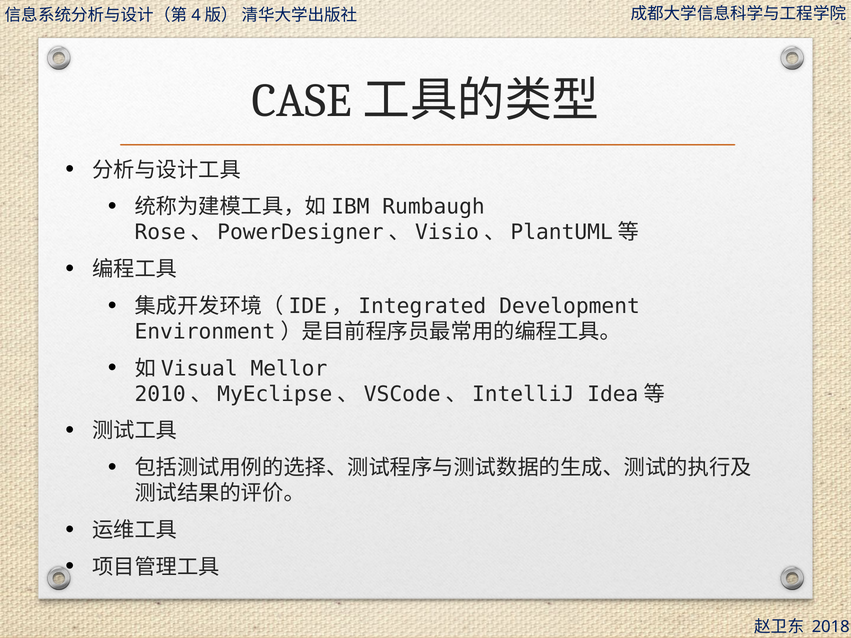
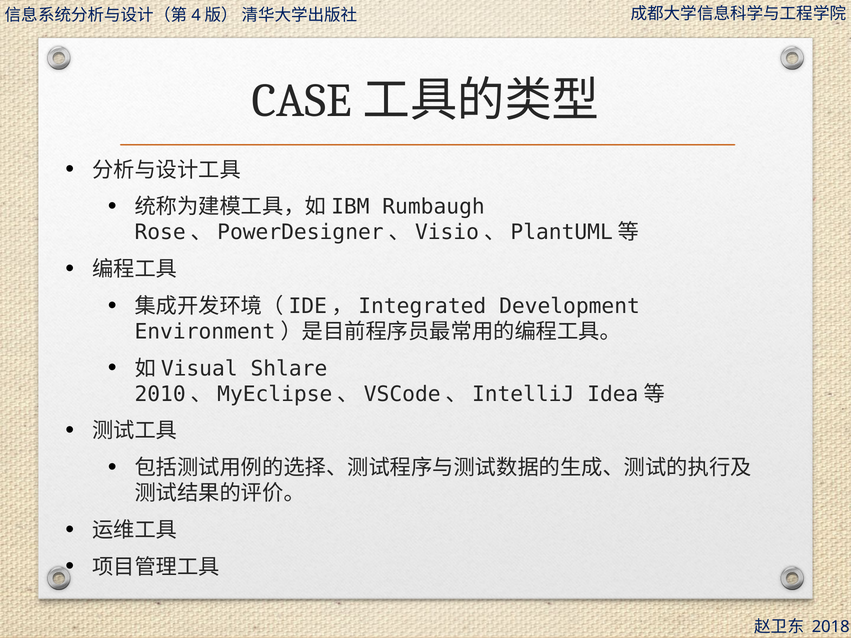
Mellor: Mellor -> Shlare
